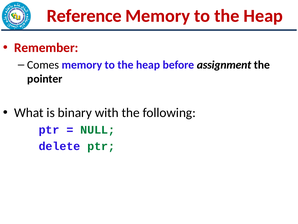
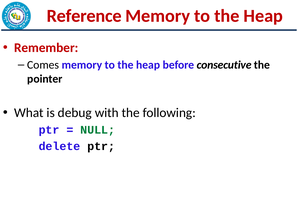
assignment: assignment -> consecutive
binary: binary -> debug
ptr at (101, 146) colour: green -> black
